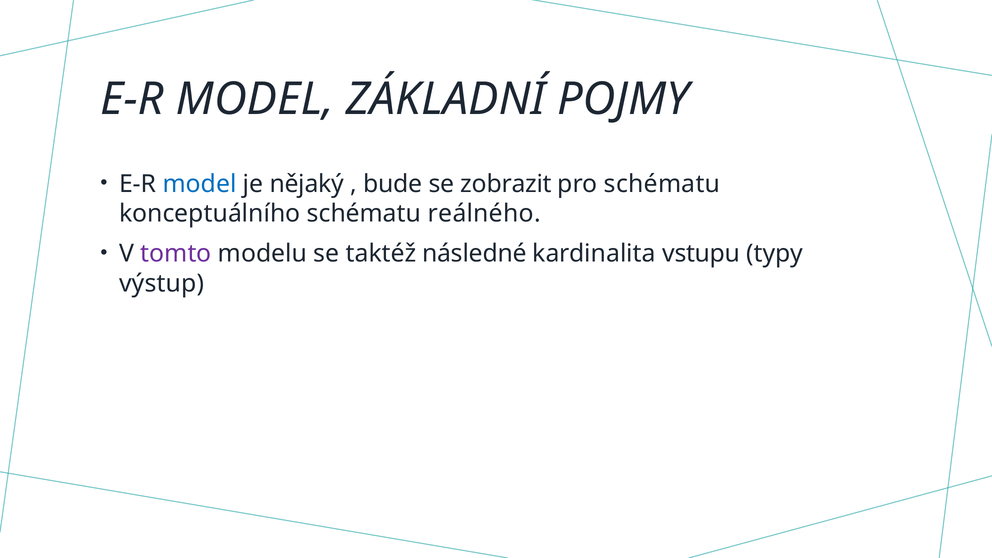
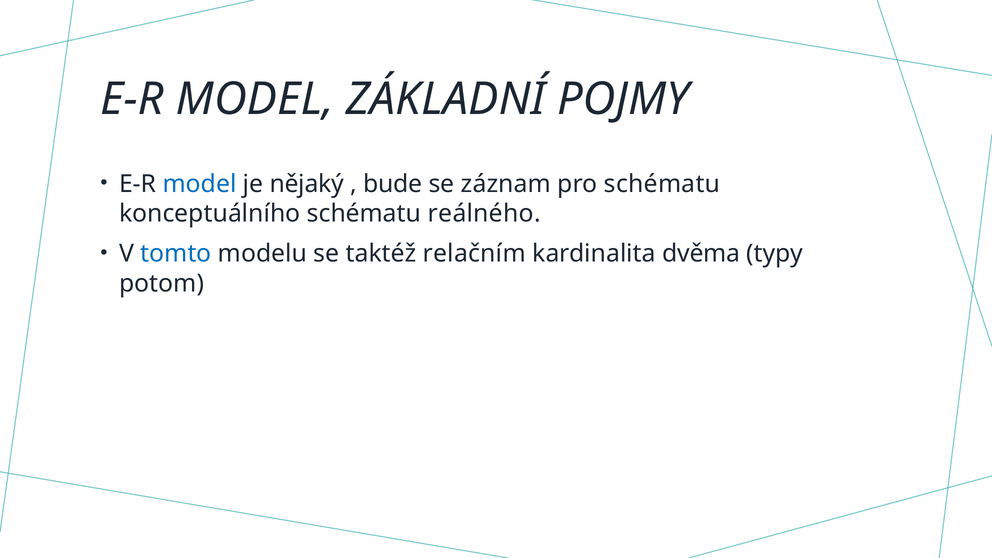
zobrazit: zobrazit -> záznam
tomto colour: purple -> blue
následné: následné -> relačním
vstupu: vstupu -> dvěma
výstup: výstup -> potom
